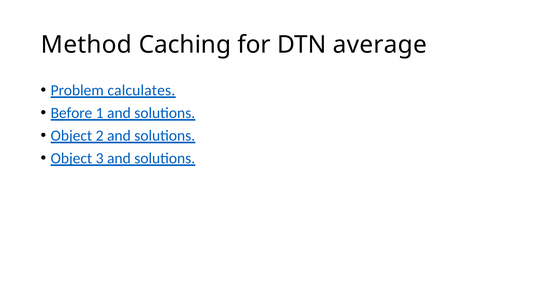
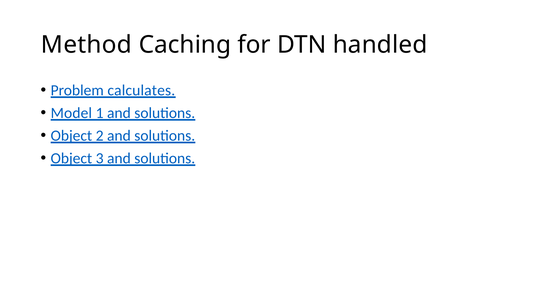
average: average -> handled
Before: Before -> Model
